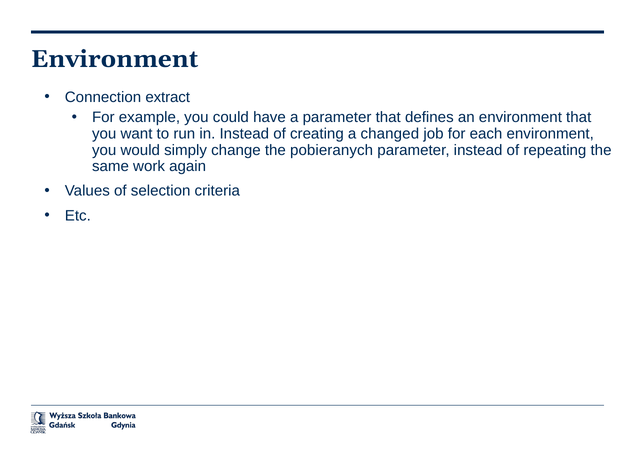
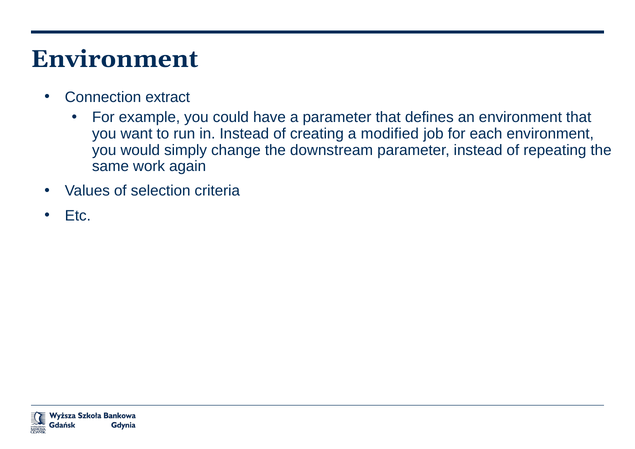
changed: changed -> modified
pobieranych: pobieranych -> downstream
